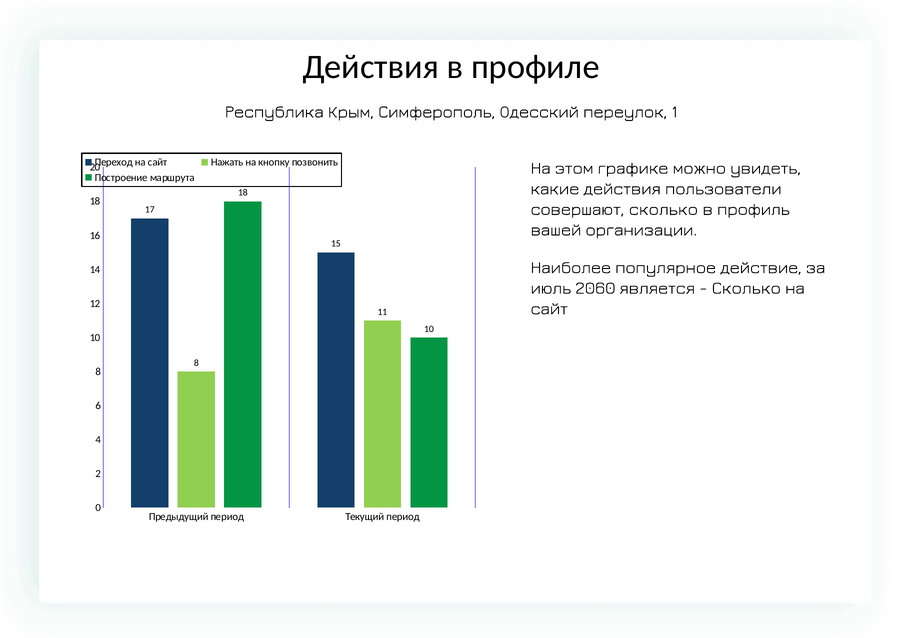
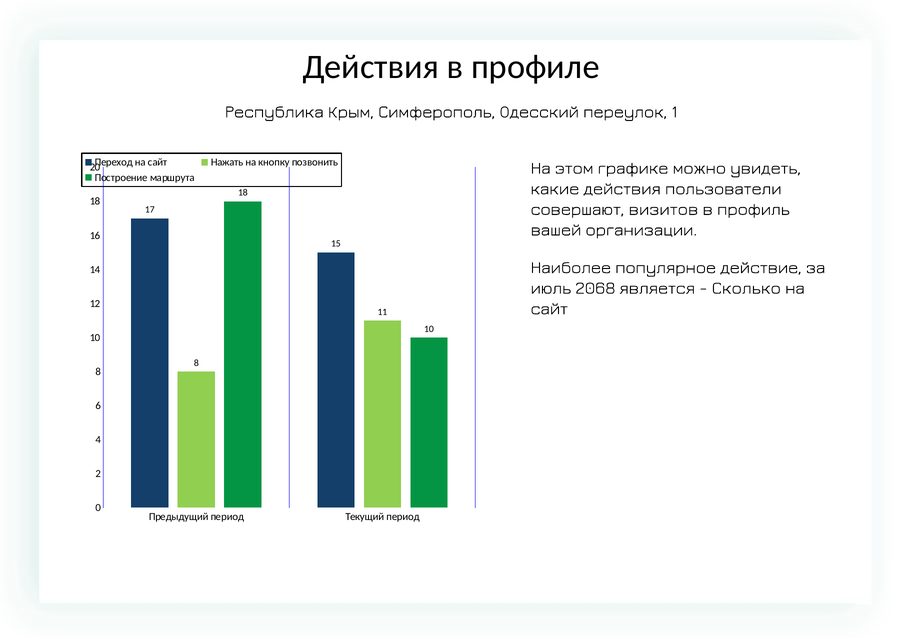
совершают сколько: сколько -> визитов
2060: 2060 -> 2068
